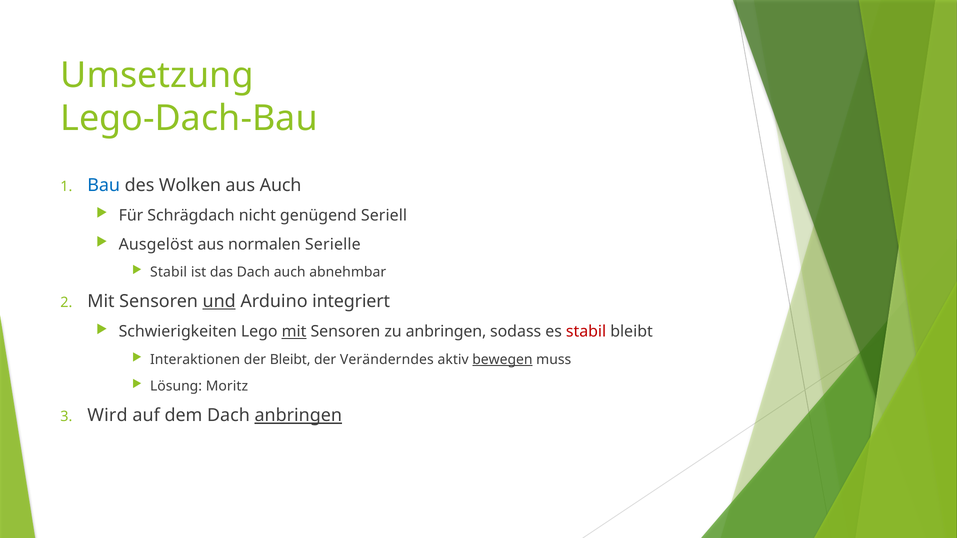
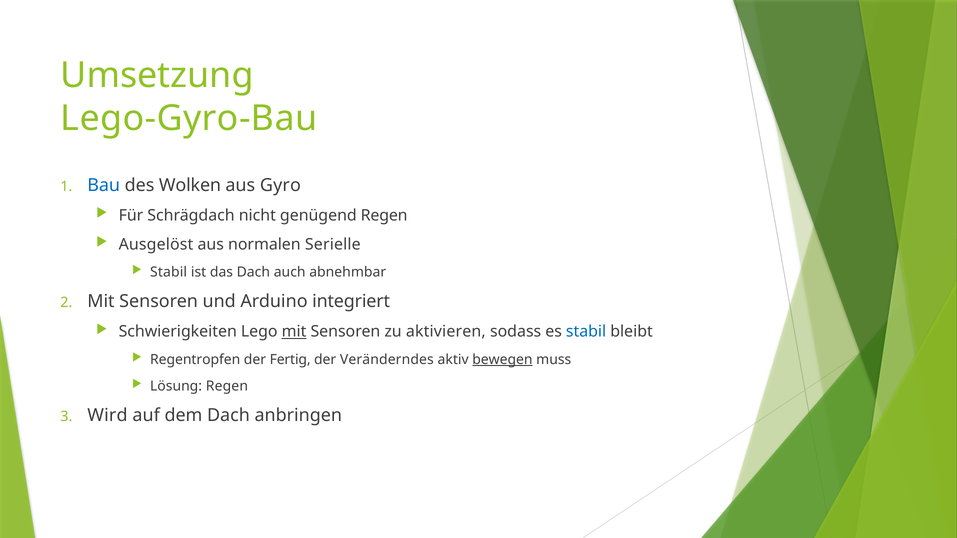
Lego-Dach-Bau: Lego-Dach-Bau -> Lego-Gyro-Bau
aus Auch: Auch -> Gyro
genügend Seriell: Seriell -> Regen
und underline: present -> none
zu anbringen: anbringen -> aktivieren
stabil at (586, 332) colour: red -> blue
Interaktionen: Interaktionen -> Regentropfen
der Bleibt: Bleibt -> Fertig
Lösung Moritz: Moritz -> Regen
anbringen at (298, 416) underline: present -> none
